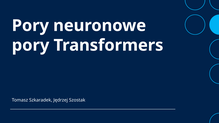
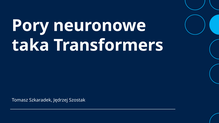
pory at (31, 45): pory -> taka
